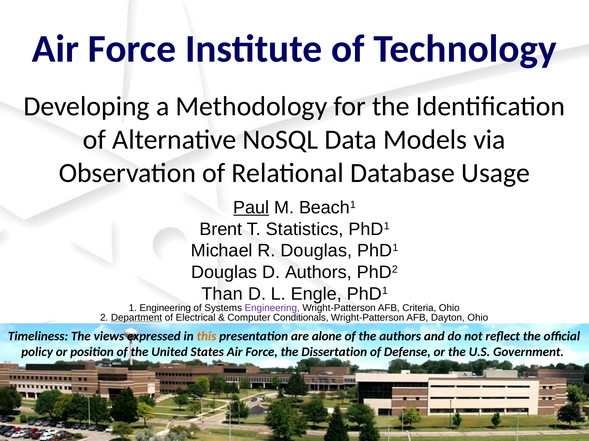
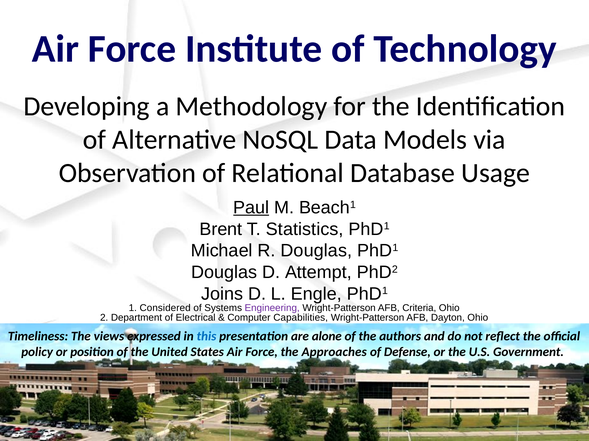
D Authors: Authors -> Attempt
Than: Than -> Joins
1 Engineering: Engineering -> Considered
Department underline: present -> none
Conditionals: Conditionals -> Capabilities
this colour: orange -> blue
Dissertation: Dissertation -> Approaches
